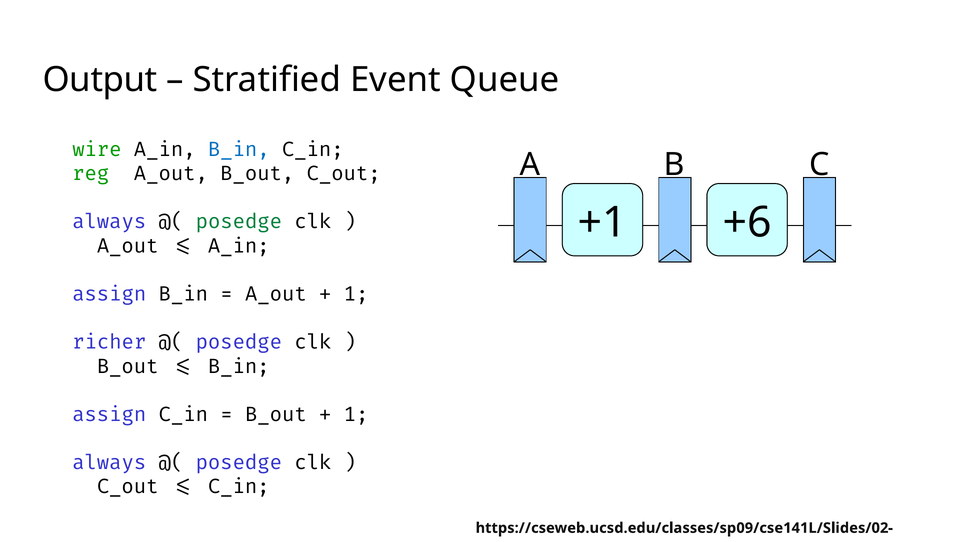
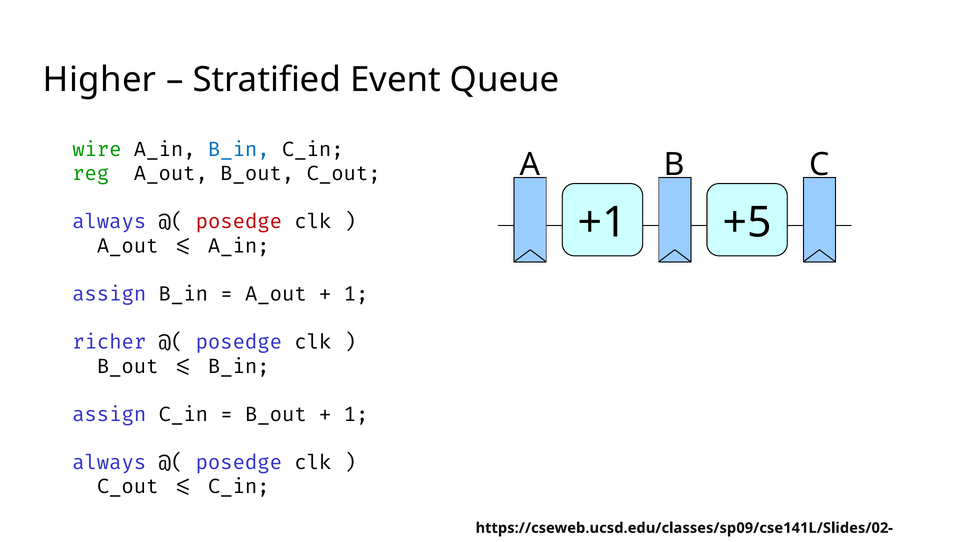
Output: Output -> Higher
+6: +6 -> +5
posedge at (239, 222) colour: green -> red
